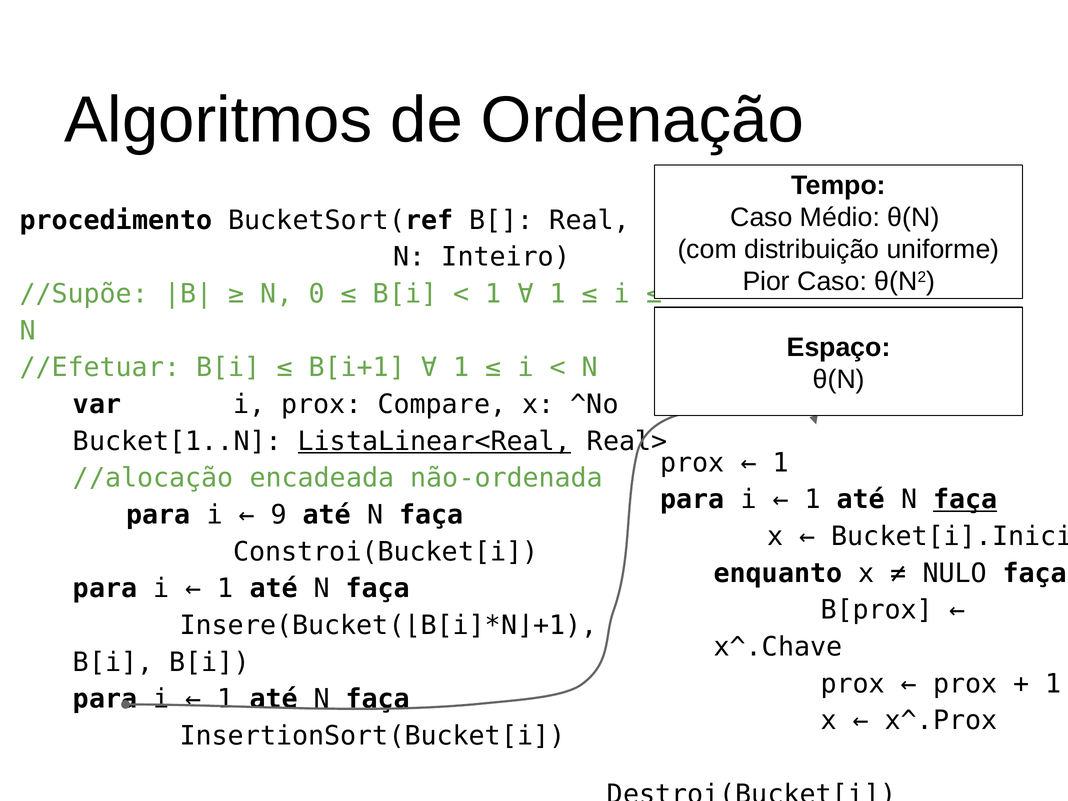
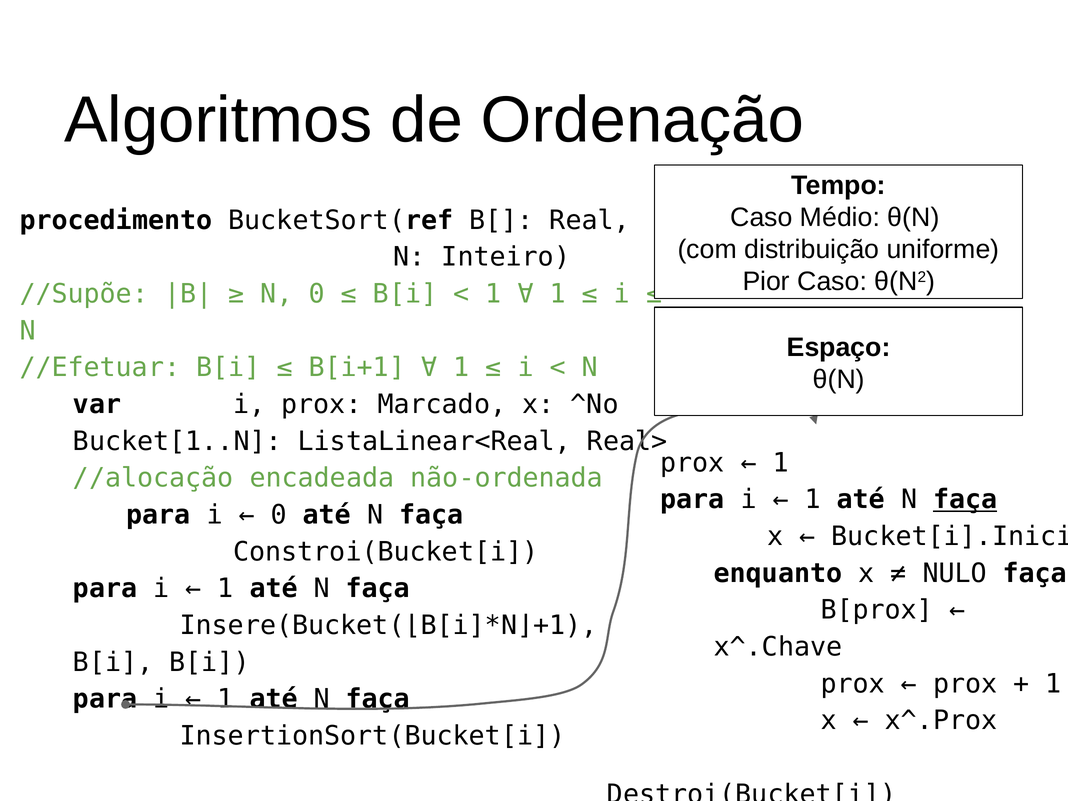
Compare: Compare -> Marcado
ListaLinear<Real underline: present -> none
9 at (279, 515): 9 -> 0
